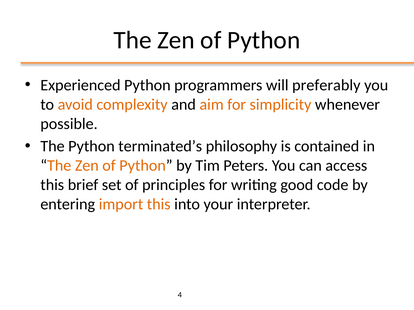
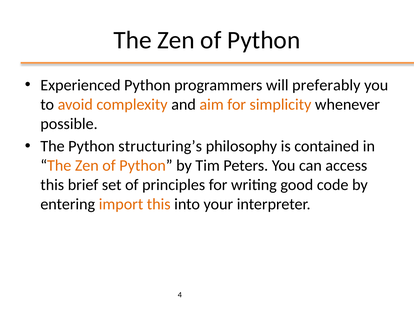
terminated’s: terminated’s -> structuring’s
